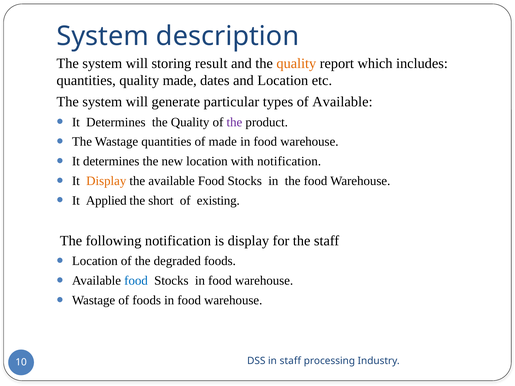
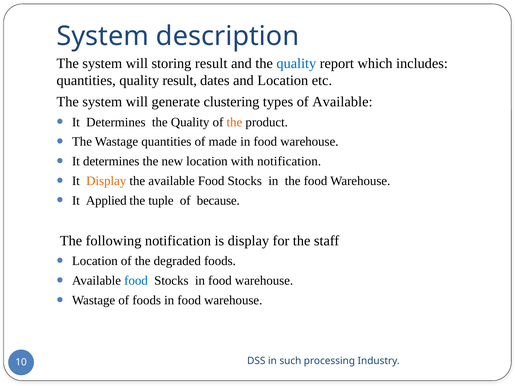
quality at (296, 63) colour: orange -> blue
quality made: made -> result
particular: particular -> clustering
the at (234, 122) colour: purple -> orange
short: short -> tuple
existing: existing -> because
in staff: staff -> such
